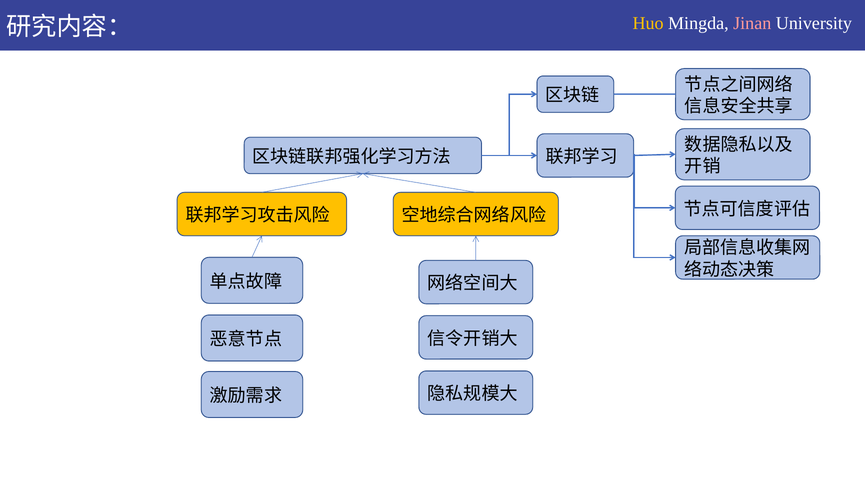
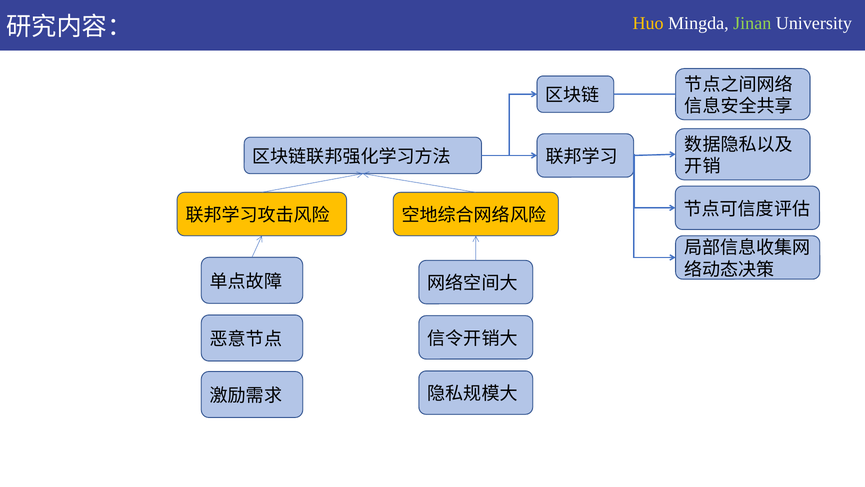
Jinan colour: pink -> light green
